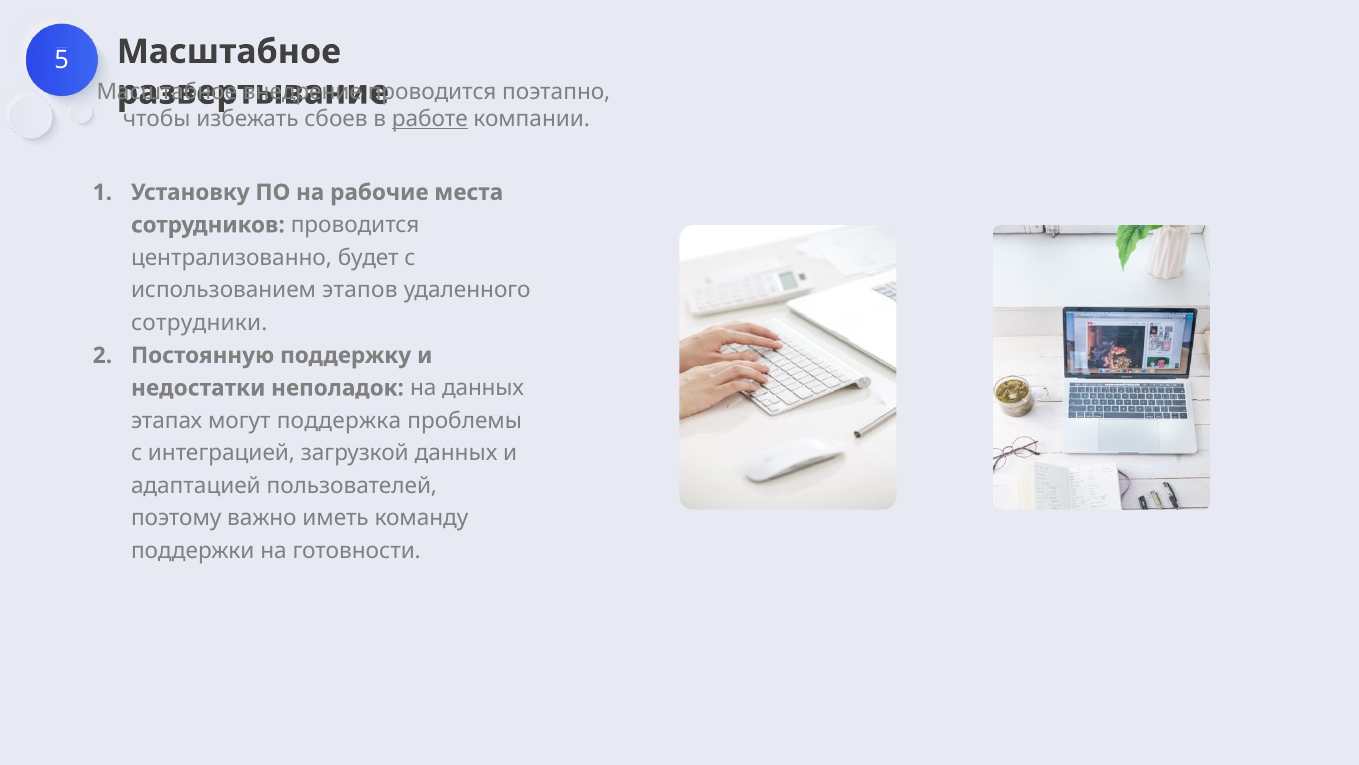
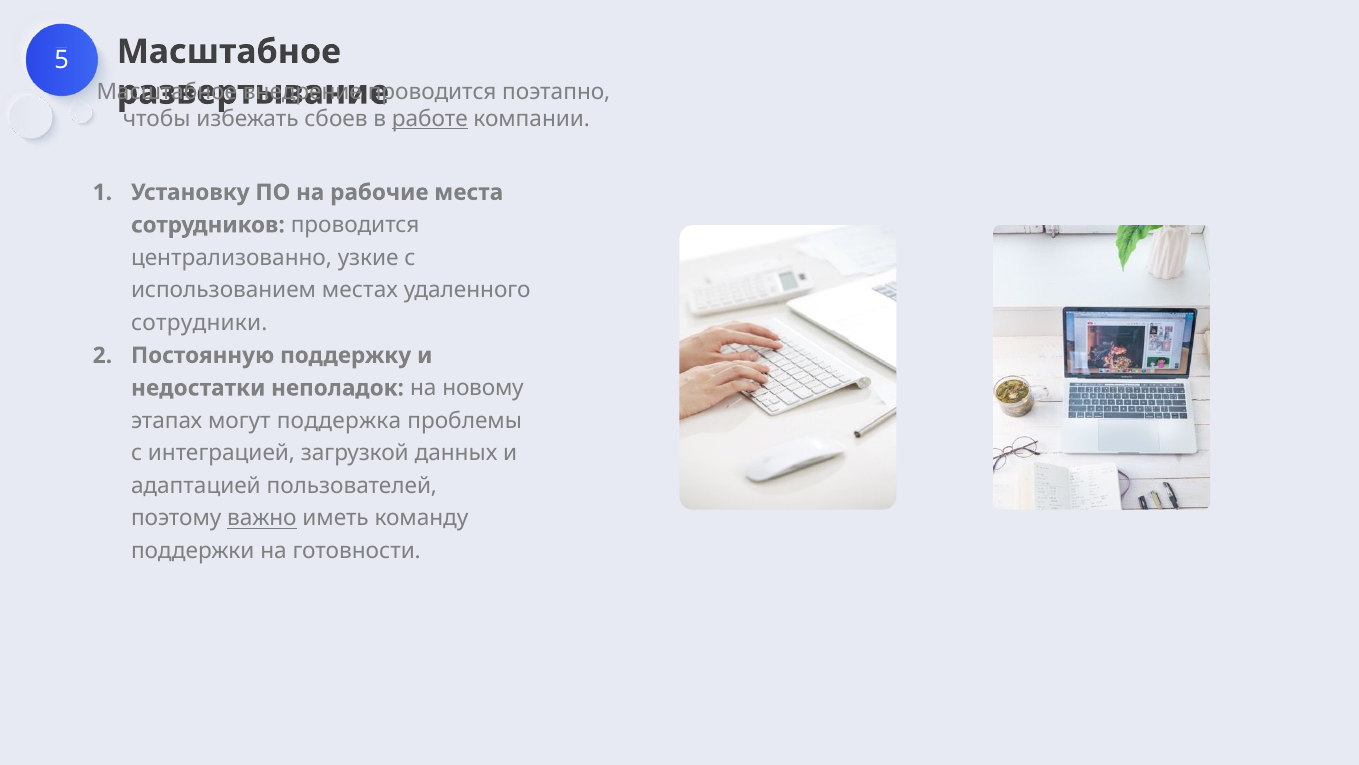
будет: будет -> узкие
этапов: этапов -> местах
на данных: данных -> новому
важно underline: none -> present
